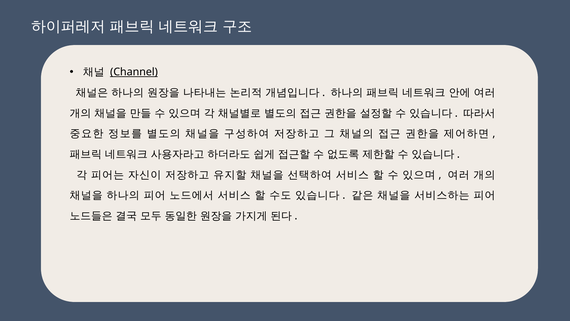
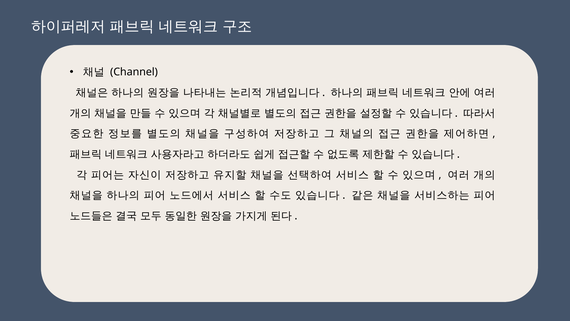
Channel underline: present -> none
